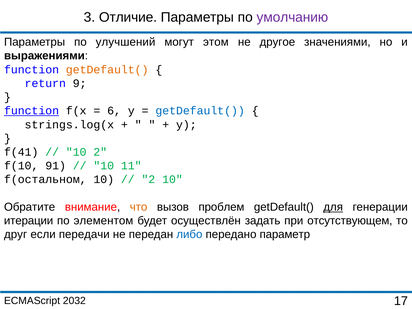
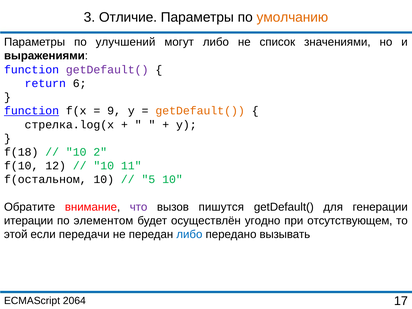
умолчанию colour: purple -> orange
могут этом: этом -> либо
другое: другое -> список
getDefault( at (107, 70) colour: orange -> purple
9: 9 -> 6
6: 6 -> 9
getDefault( at (200, 111) colour: blue -> orange
strings.log(x: strings.log(x -> стрелка.log(x
f(41: f(41 -> f(18
91: 91 -> 12
2 at (148, 180): 2 -> 5
что colour: orange -> purple
проблем: проблем -> пишутся
для underline: present -> none
задать: задать -> угодно
друг: друг -> этой
параметр: параметр -> вызывать
2032: 2032 -> 2064
